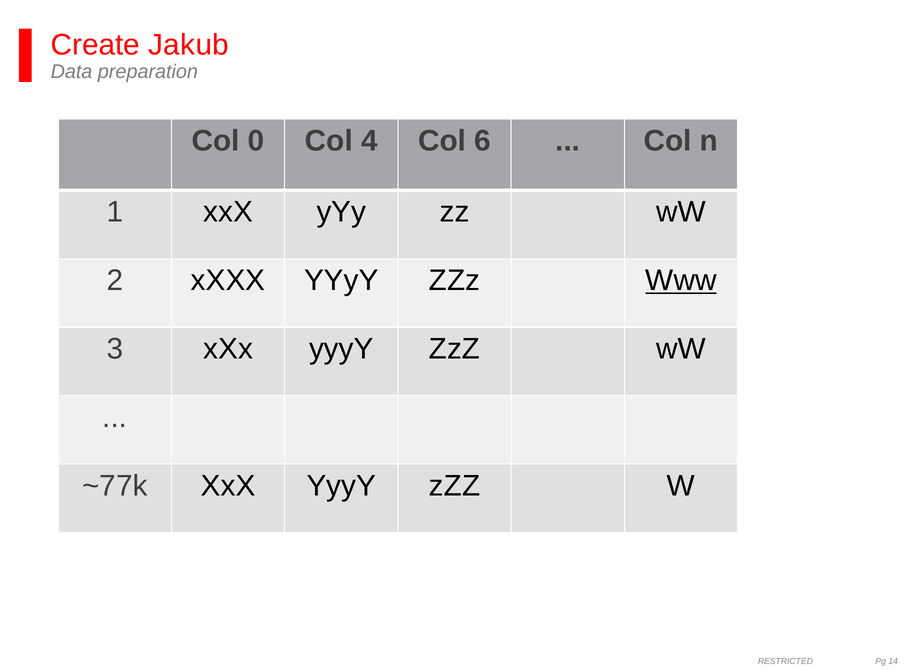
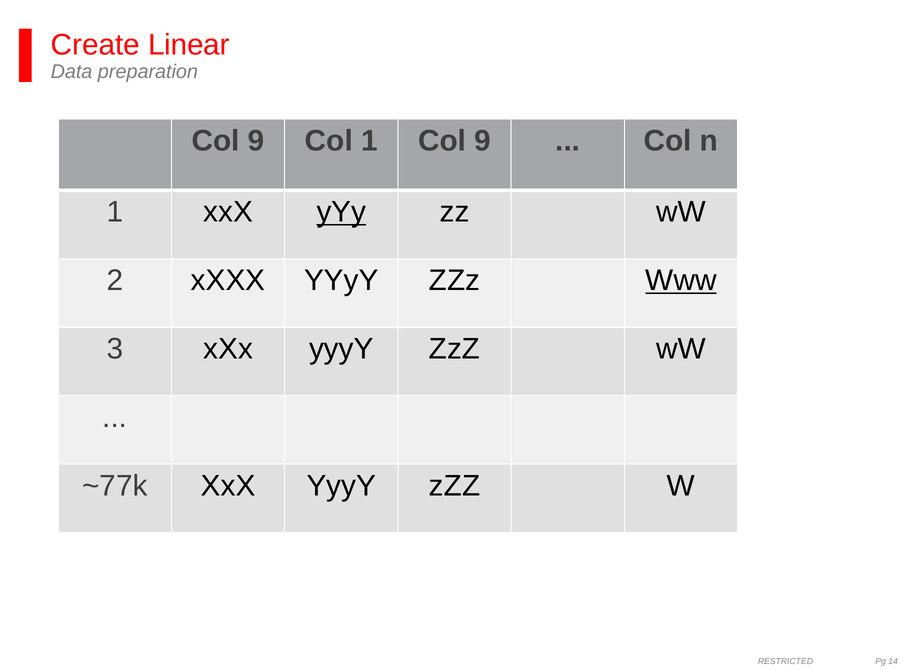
Jakub: Jakub -> Linear
0 at (256, 141): 0 -> 9
Col 4: 4 -> 1
6 at (483, 141): 6 -> 9
yYy underline: none -> present
